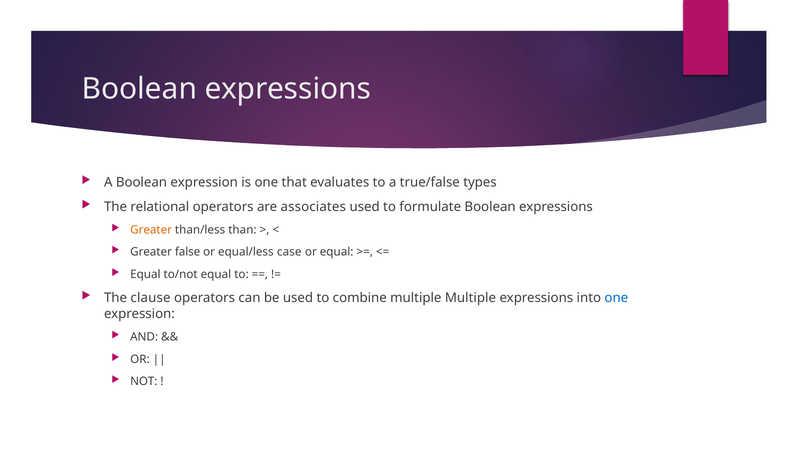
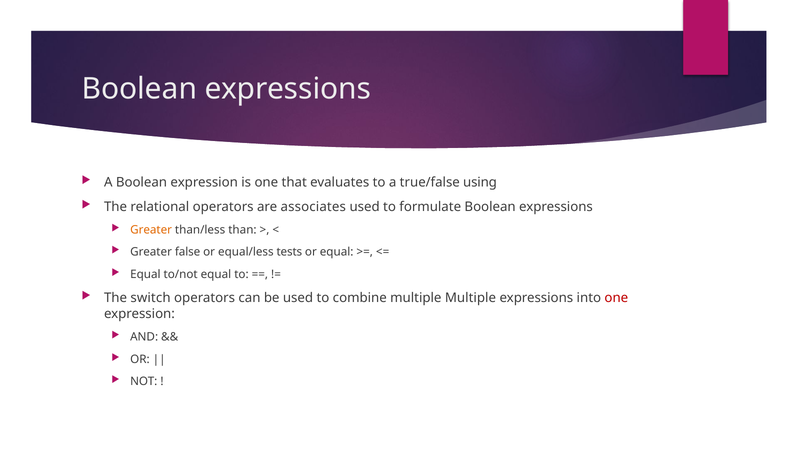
types: types -> using
case: case -> tests
clause: clause -> switch
one at (616, 298) colour: blue -> red
